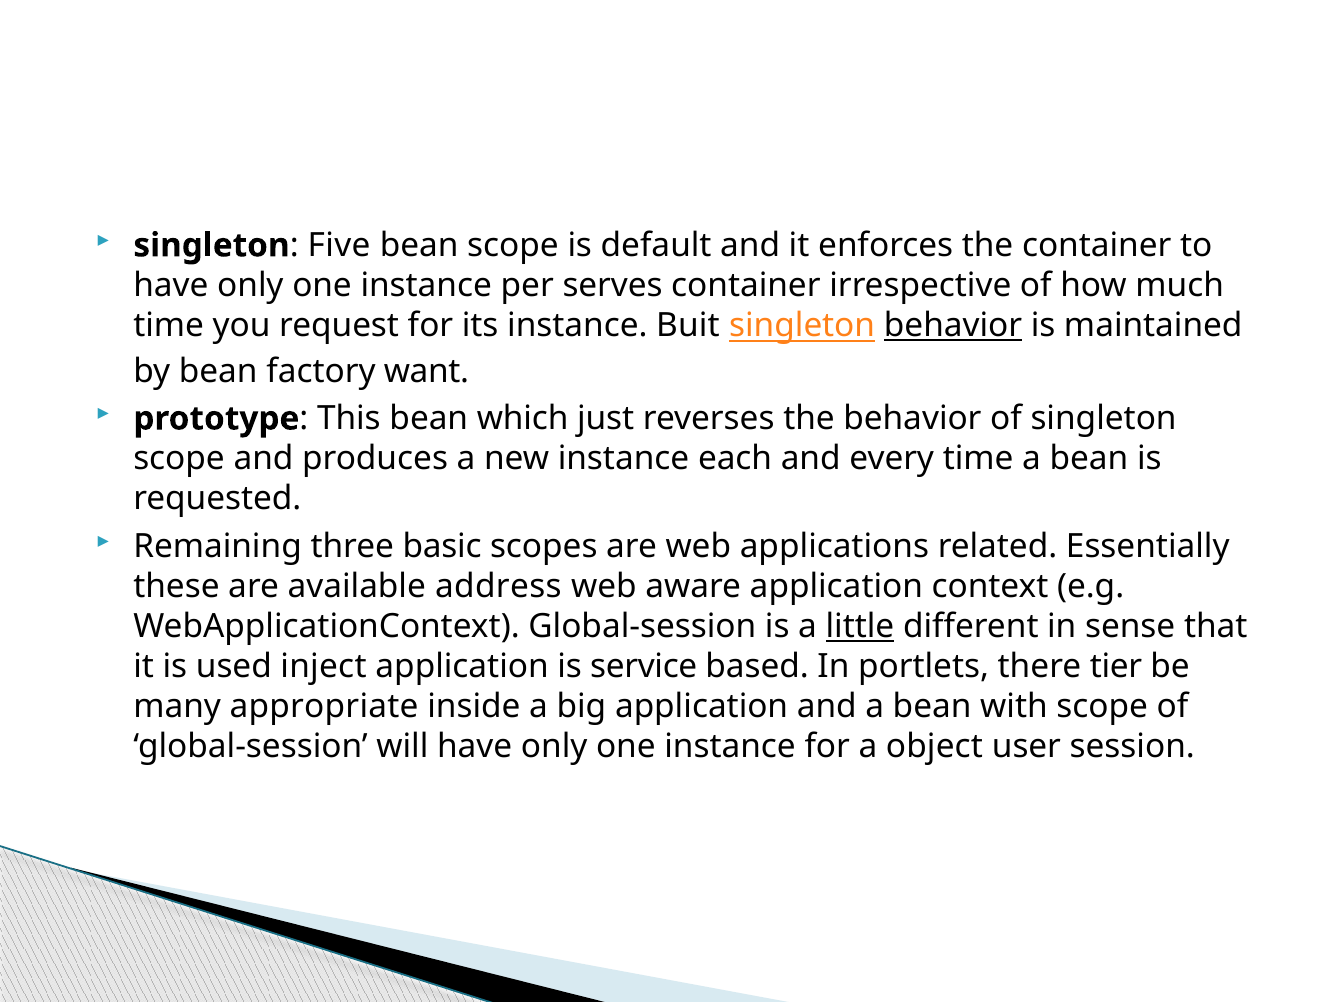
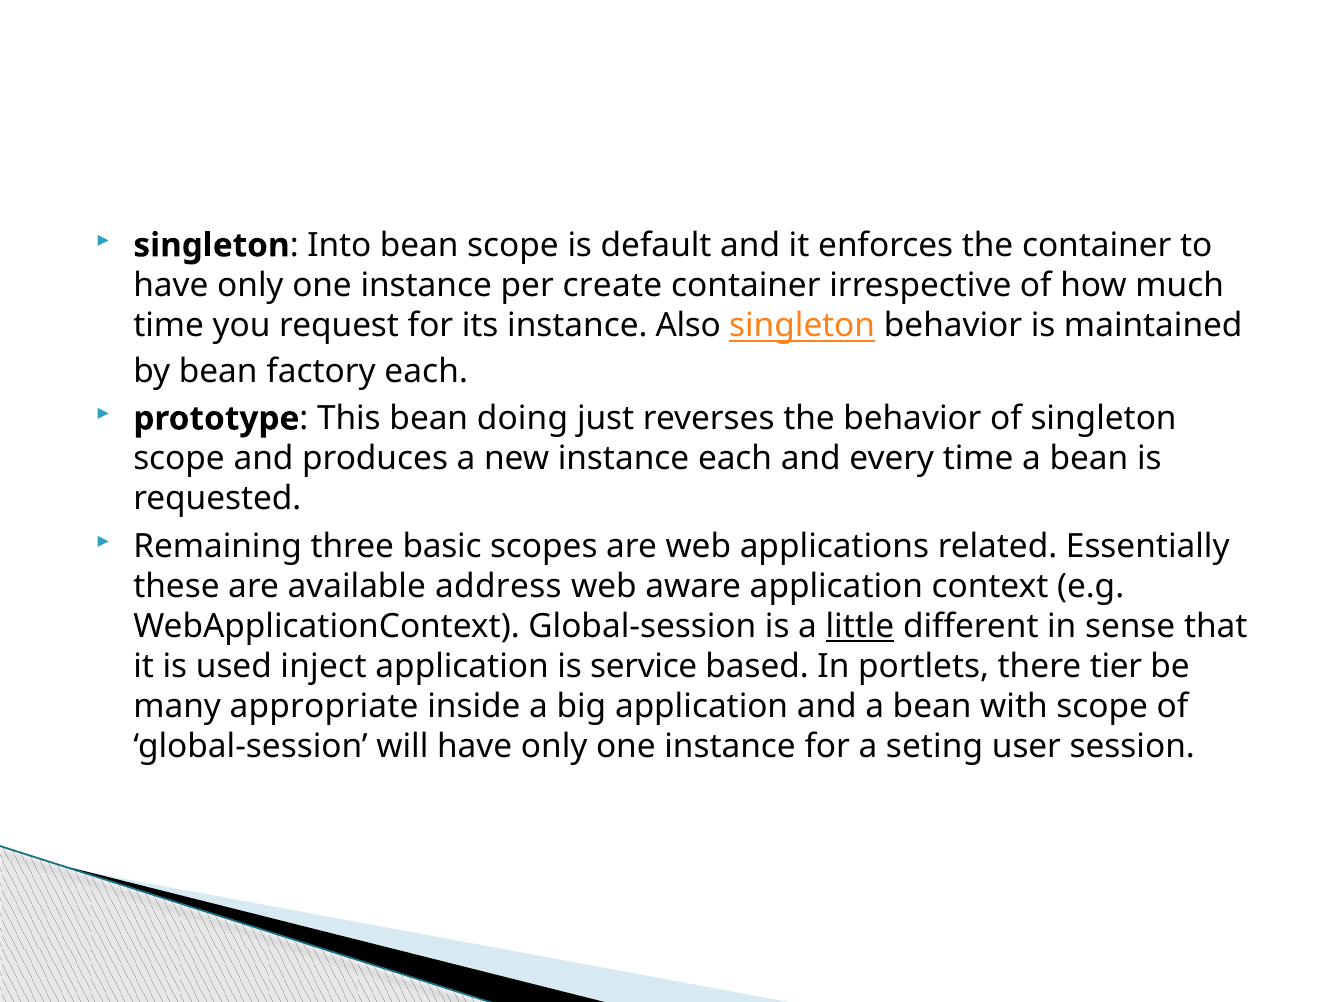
Five: Five -> Into
serves: serves -> create
Buit: Buit -> Also
behavior at (953, 326) underline: present -> none
factory want: want -> each
which: which -> doing
object: object -> seting
